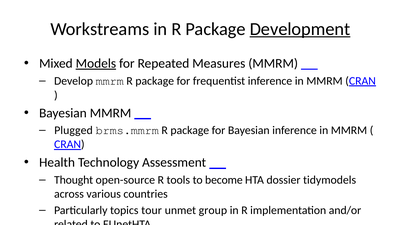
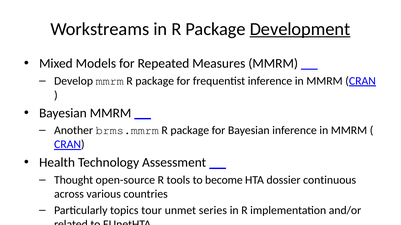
Models underline: present -> none
Plugged: Plugged -> Another
tidymodels: tidymodels -> continuous
group: group -> series
